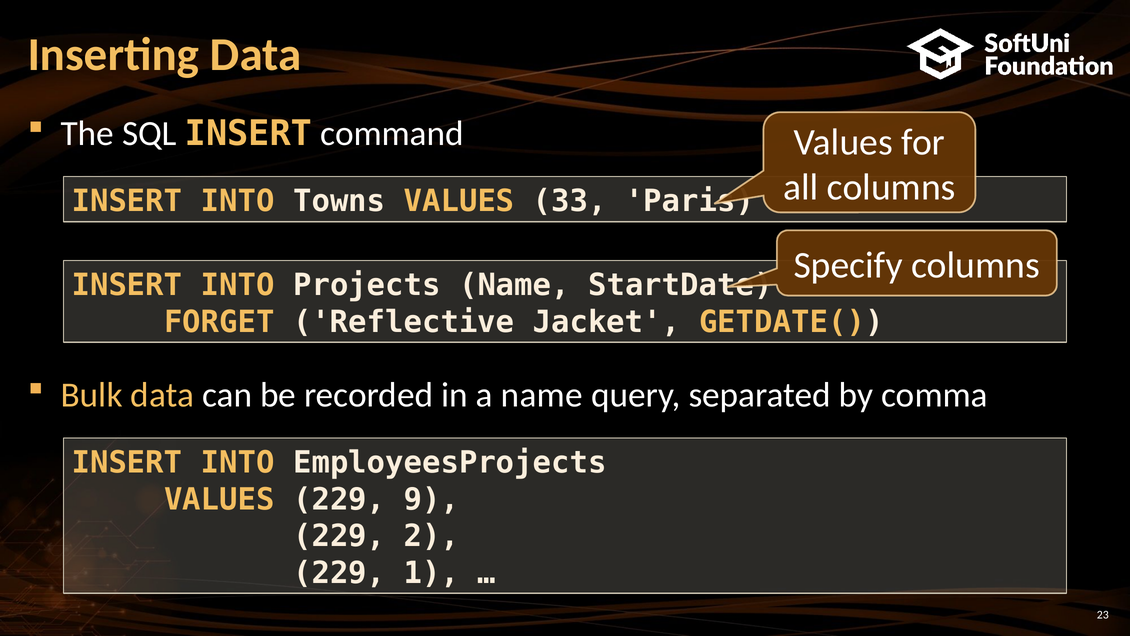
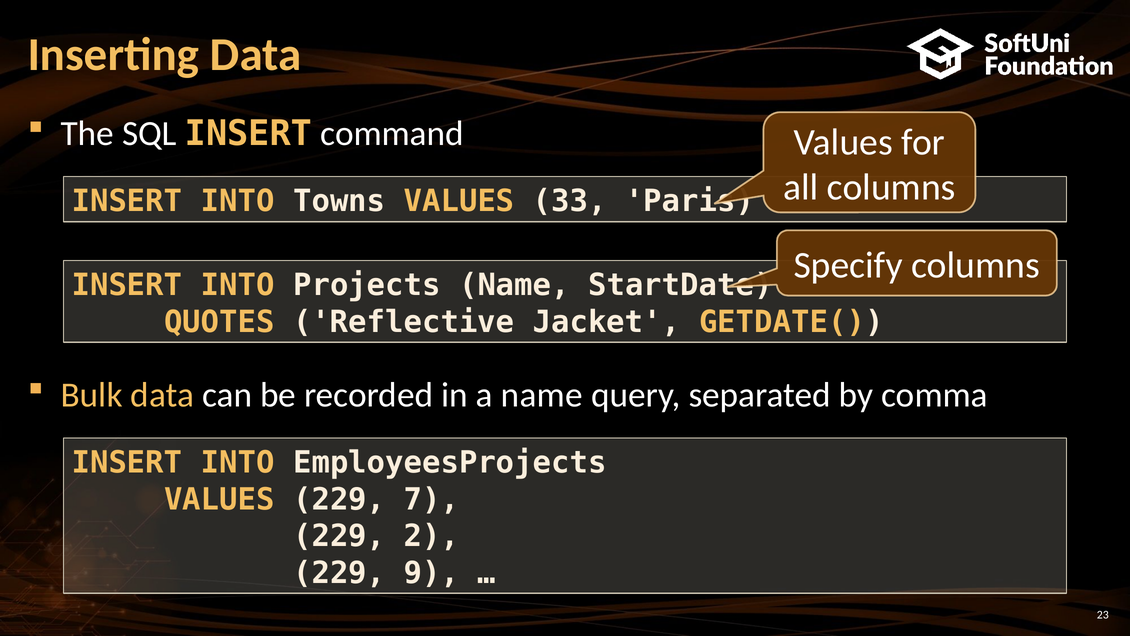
FORGET: FORGET -> QUOTES
9: 9 -> 7
1: 1 -> 9
